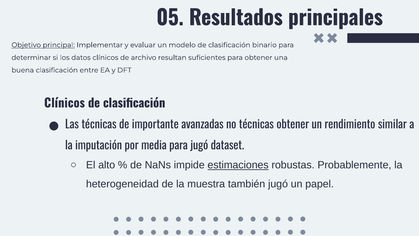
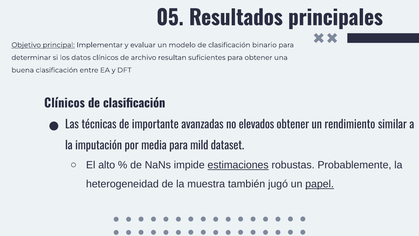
no técnicas: técnicas -> elevados
para jugó: jugó -> mild
papel underline: none -> present
